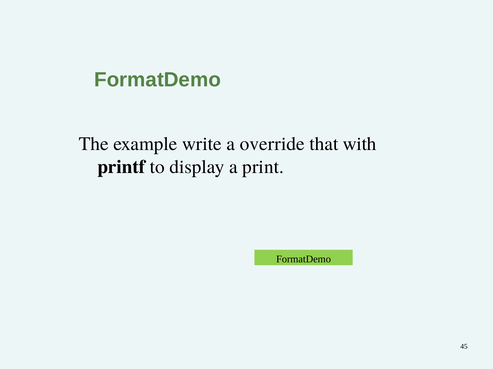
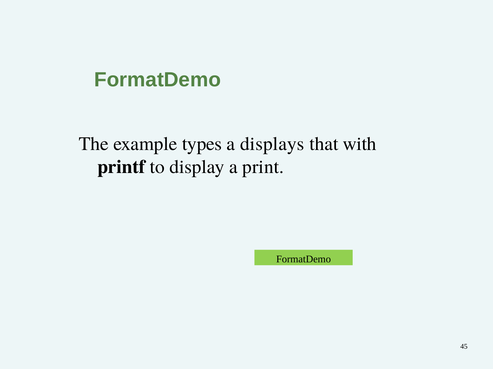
write: write -> types
override: override -> displays
